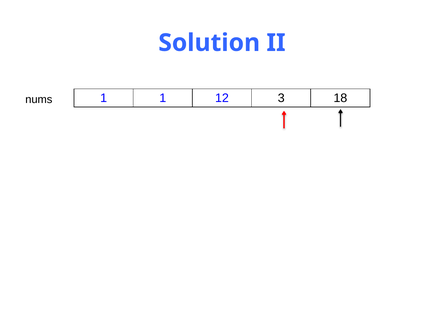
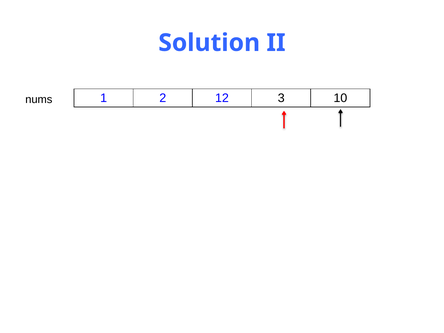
1 1: 1 -> 2
18: 18 -> 10
